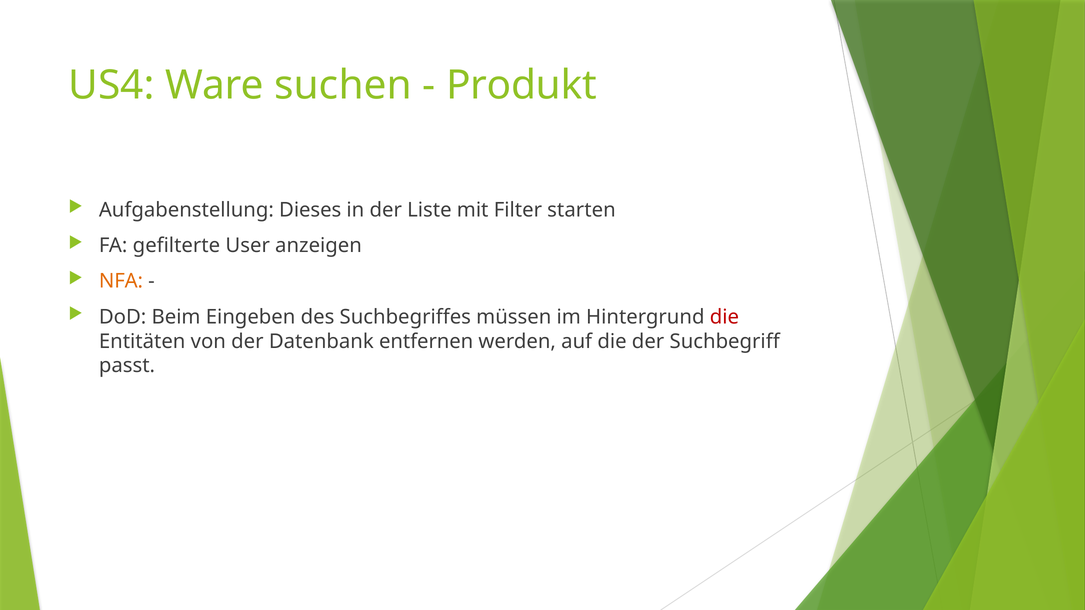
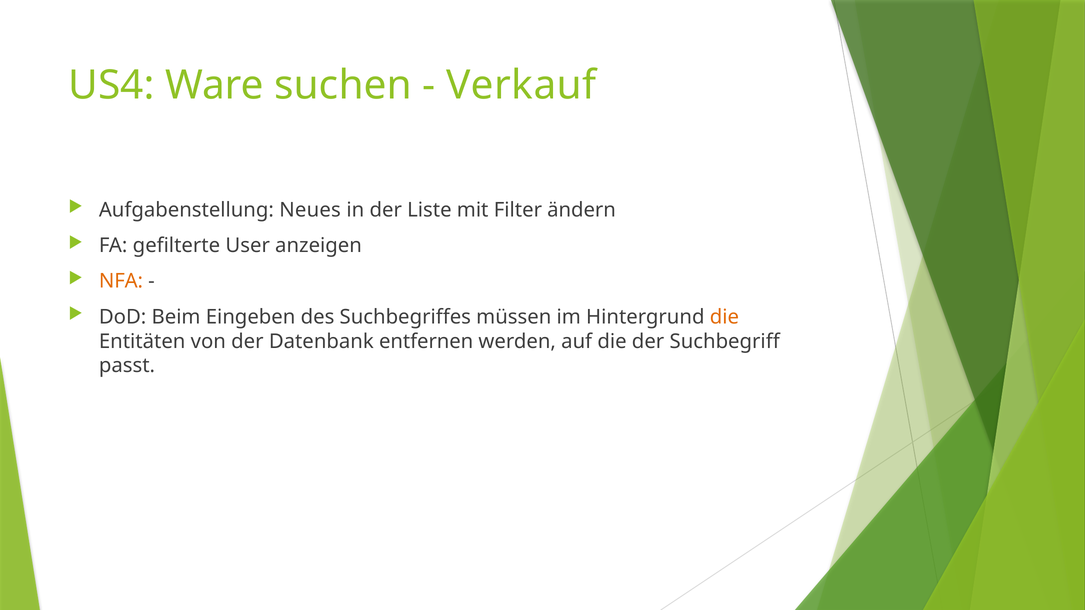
Produkt: Produkt -> Verkauf
Dieses: Dieses -> Neues
starten: starten -> ändern
die at (724, 317) colour: red -> orange
